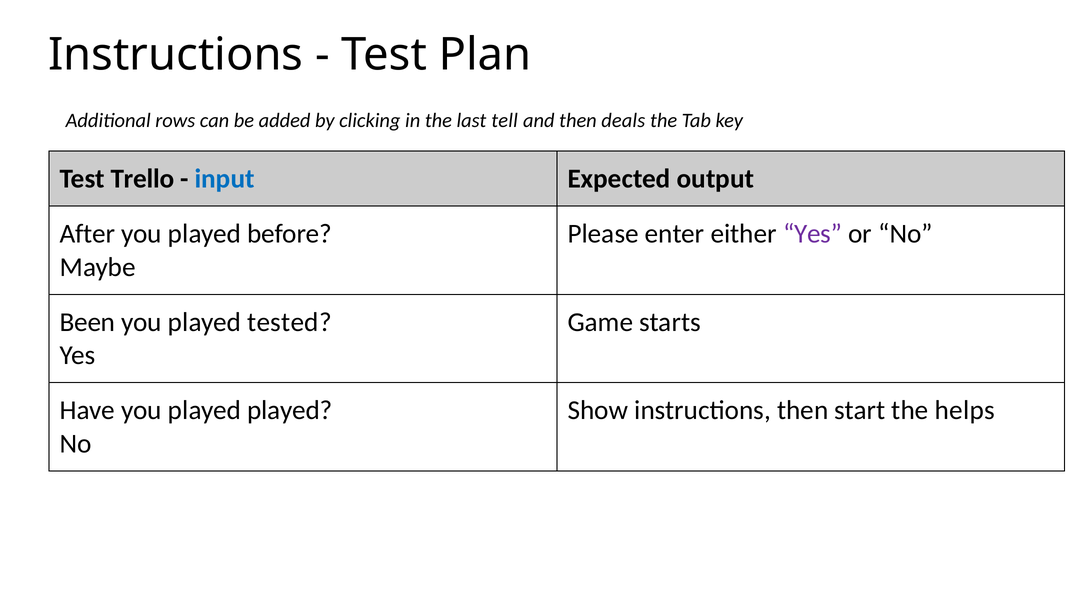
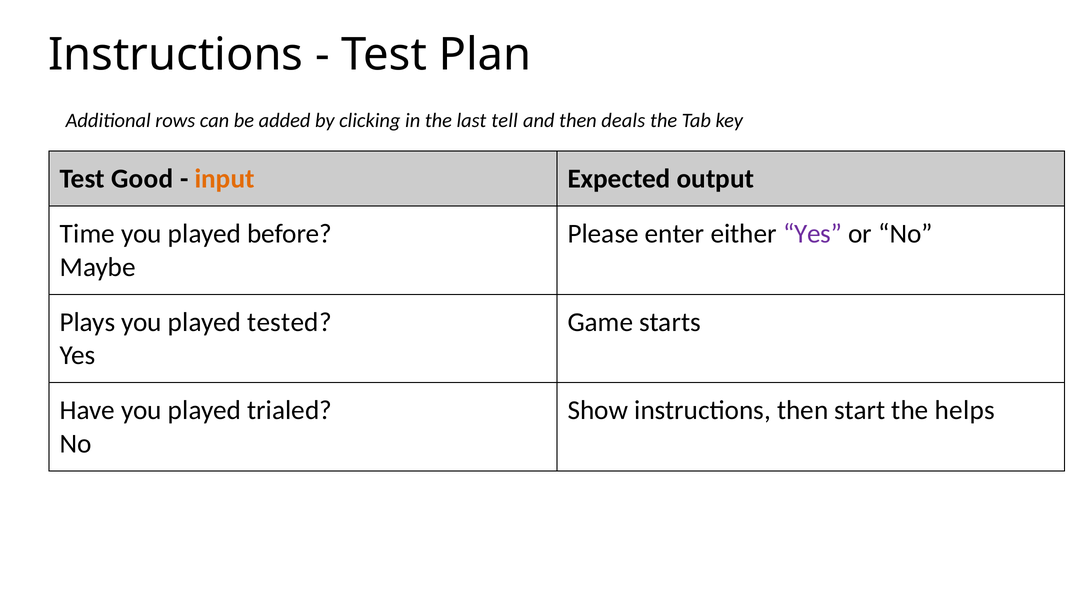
Trello: Trello -> Good
input colour: blue -> orange
After: After -> Time
Been: Been -> Plays
played played: played -> trialed
